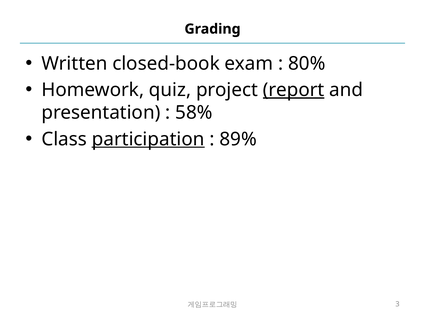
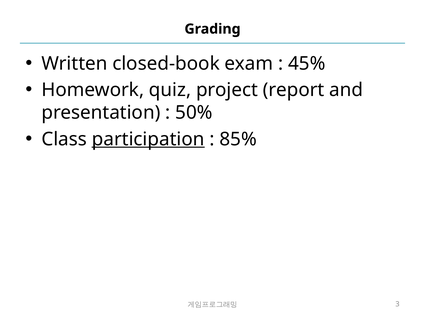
80%: 80% -> 45%
report underline: present -> none
58%: 58% -> 50%
89%: 89% -> 85%
